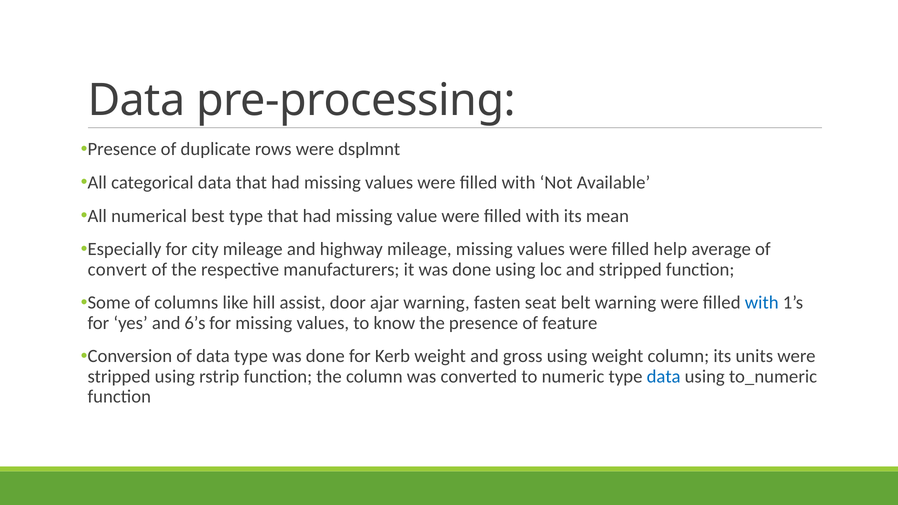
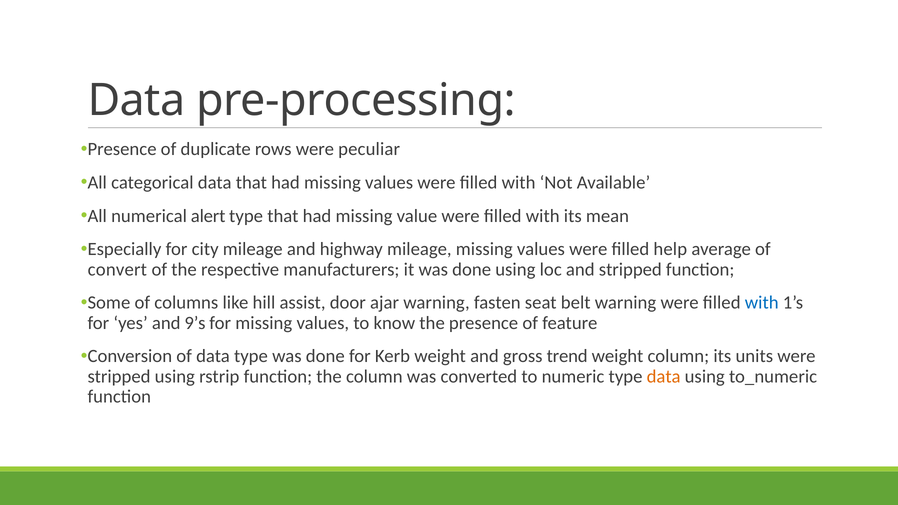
dsplmnt: dsplmnt -> peculiar
best: best -> alert
6’s: 6’s -> 9’s
gross using: using -> trend
data at (664, 376) colour: blue -> orange
